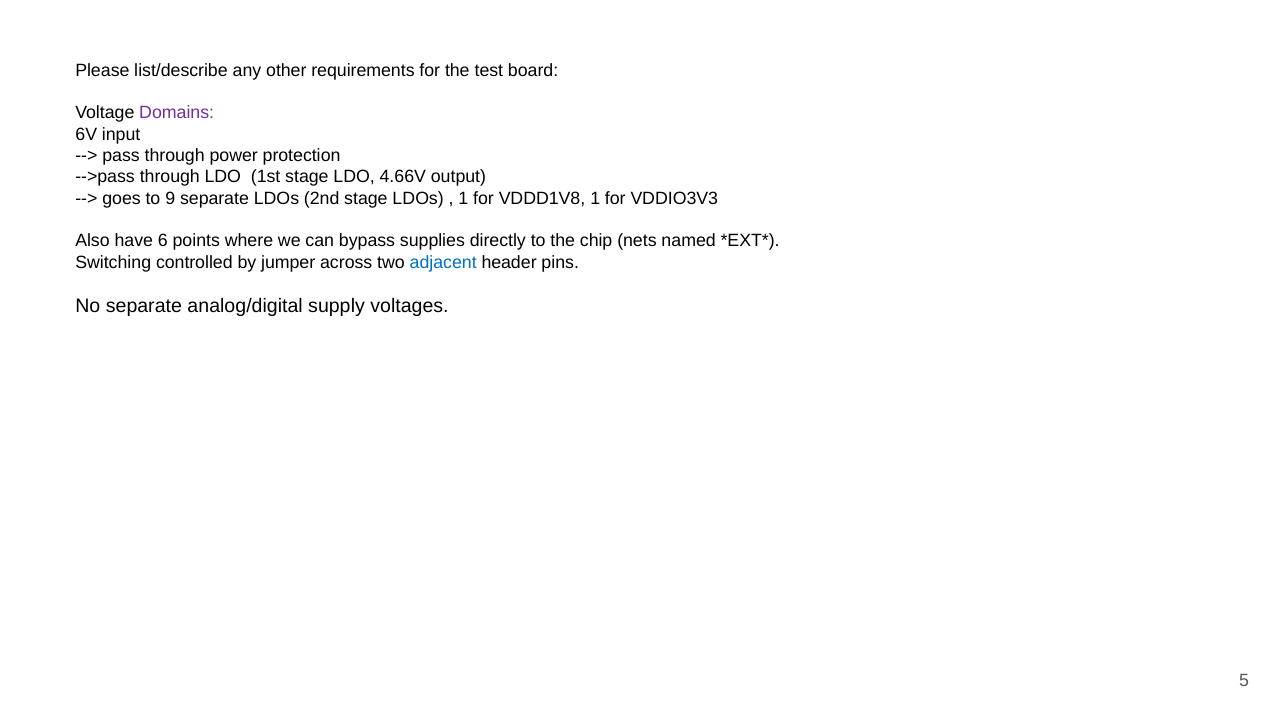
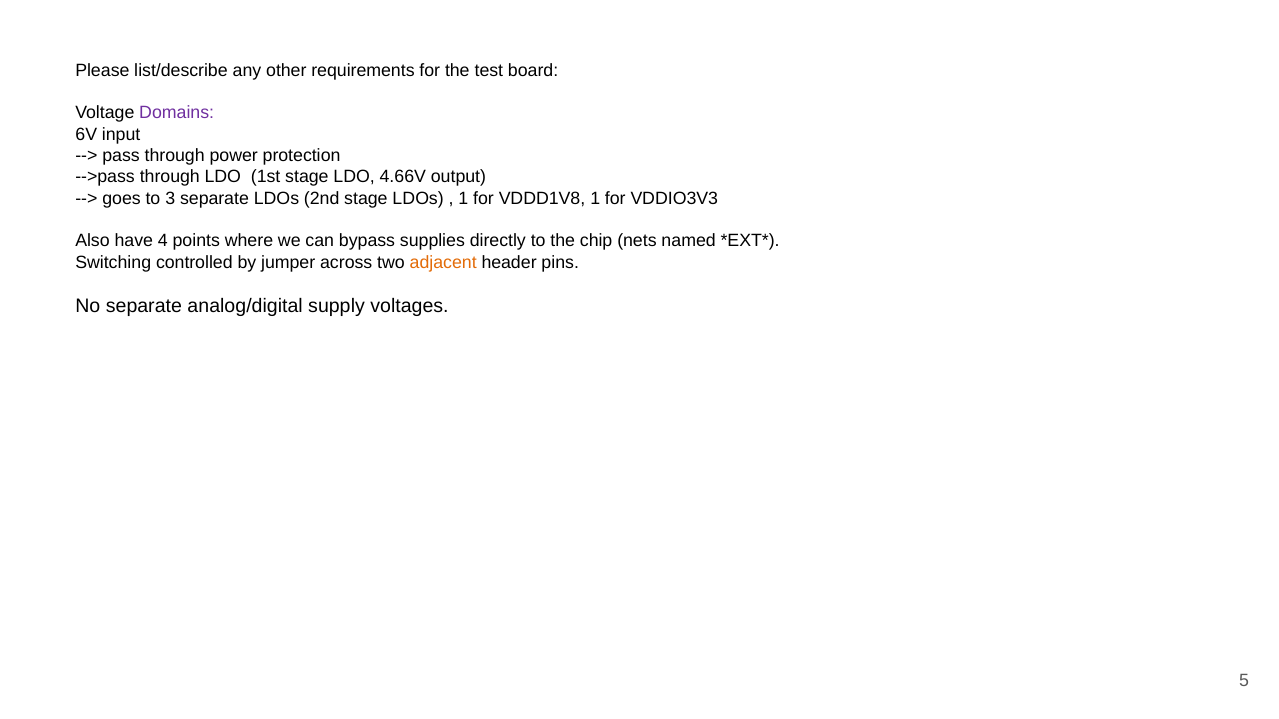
9: 9 -> 3
6: 6 -> 4
adjacent colour: blue -> orange
